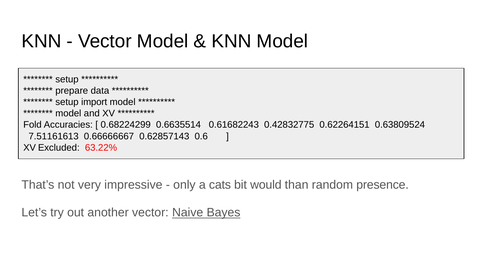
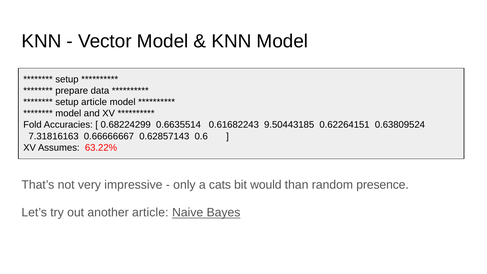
setup import: import -> article
0.42832775: 0.42832775 -> 9.50443185
7.51161613: 7.51161613 -> 7.31816163
Excluded: Excluded -> Assumes
another vector: vector -> article
